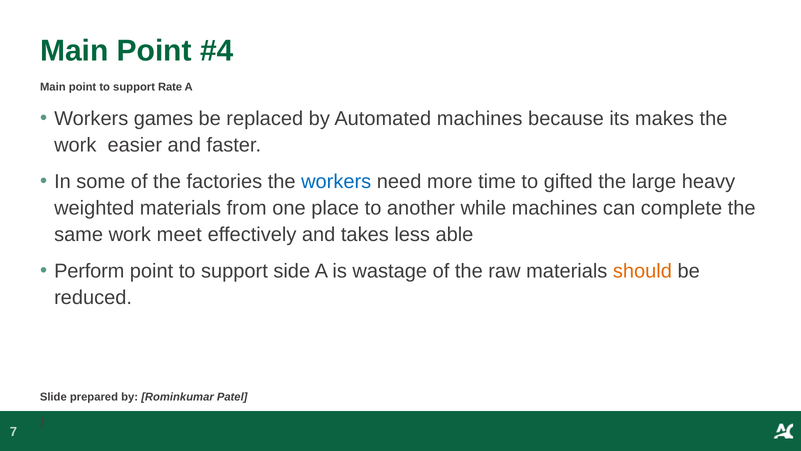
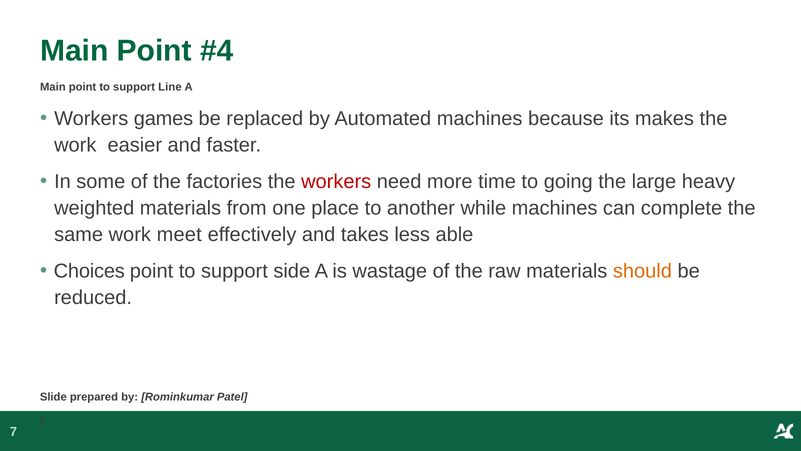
Rate: Rate -> Line
workers at (336, 181) colour: blue -> red
gifted: gifted -> going
Perform: Perform -> Choices
